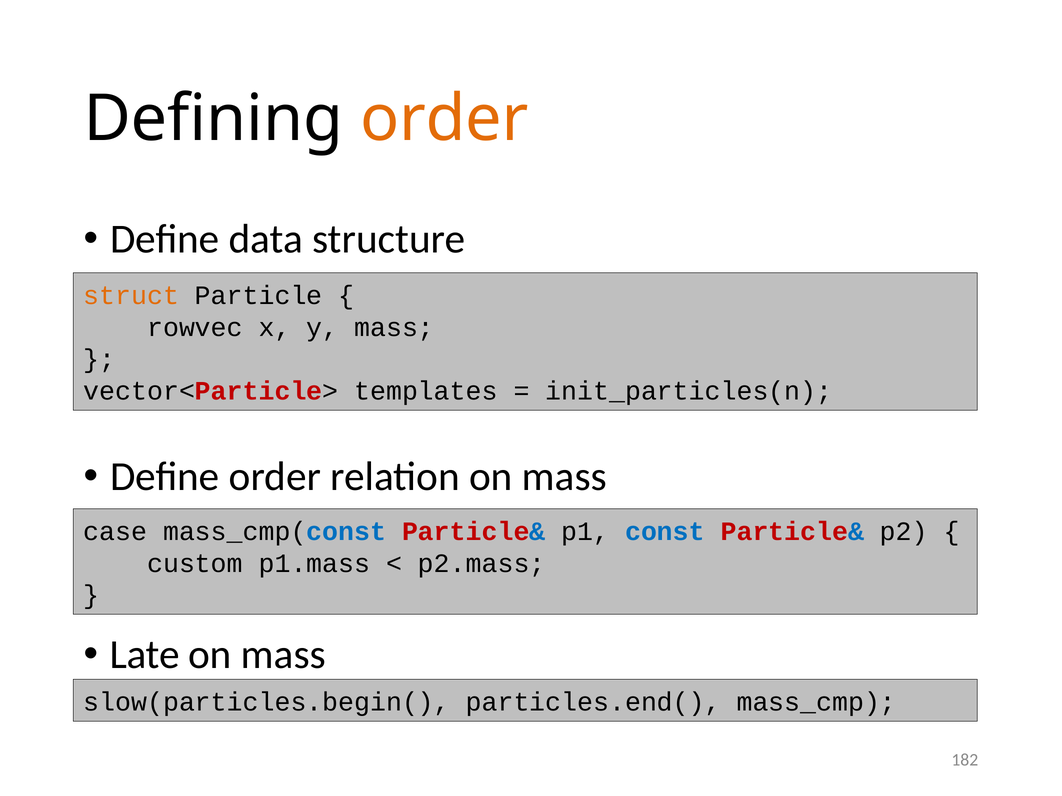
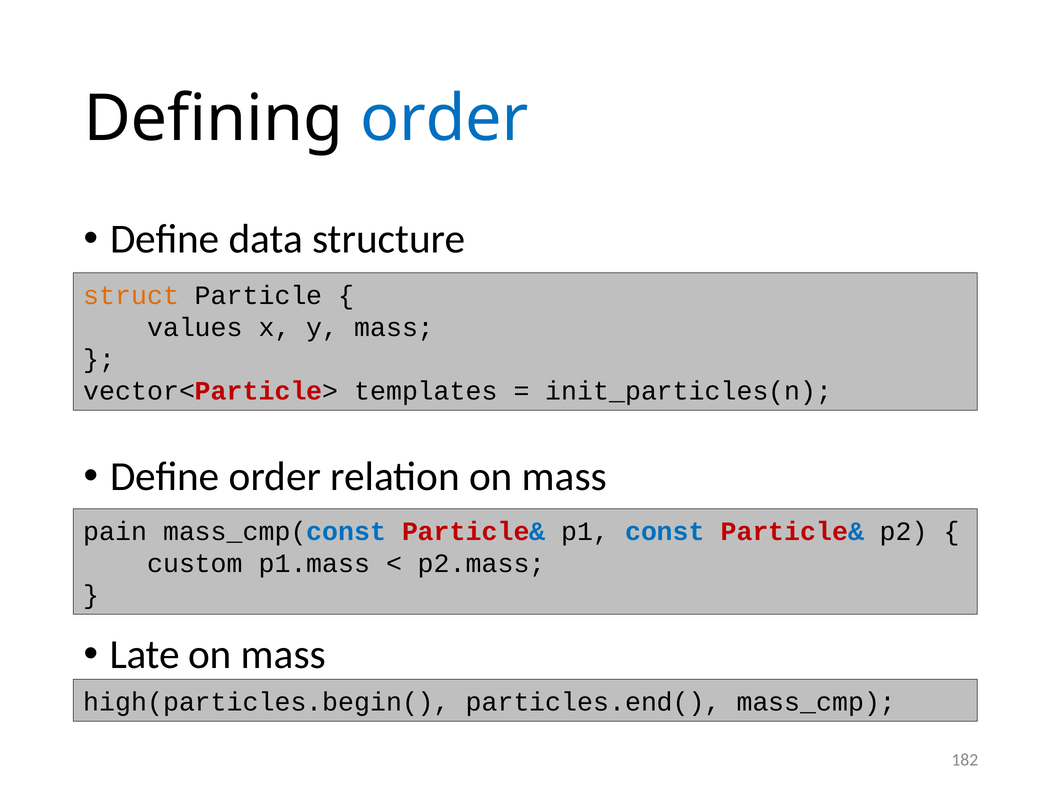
order at (444, 119) colour: orange -> blue
rowvec: rowvec -> values
case: case -> pain
slow(particles.begin(: slow(particles.begin( -> high(particles.begin(
